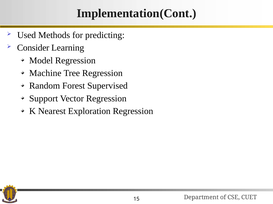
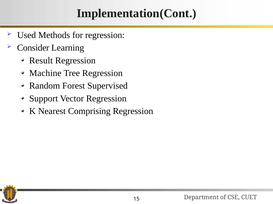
for predicting: predicting -> regression
Model: Model -> Result
Exploration: Exploration -> Comprising
